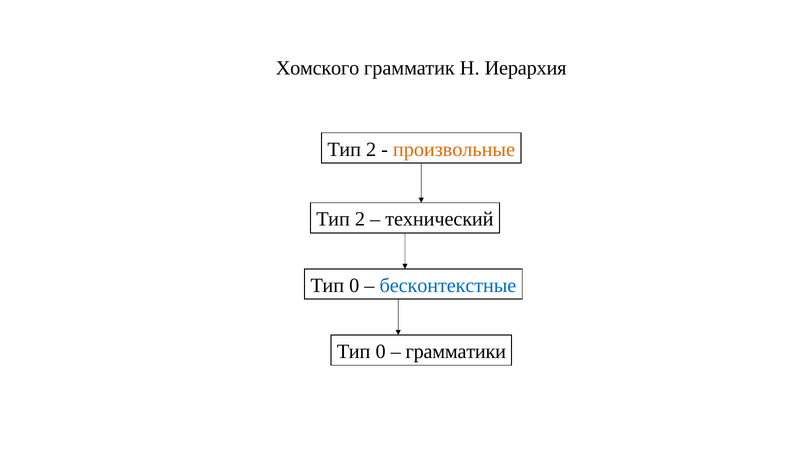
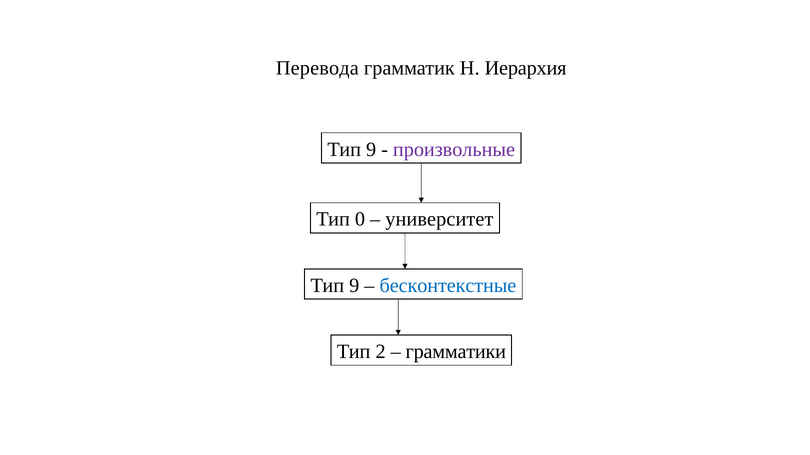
Хомского: Хомского -> Перевода
2 at (371, 150): 2 -> 9
произвольные colour: orange -> purple
2 at (360, 220): 2 -> 0
технический: технический -> университет
0 at (354, 286): 0 -> 9
0 at (381, 352): 0 -> 2
